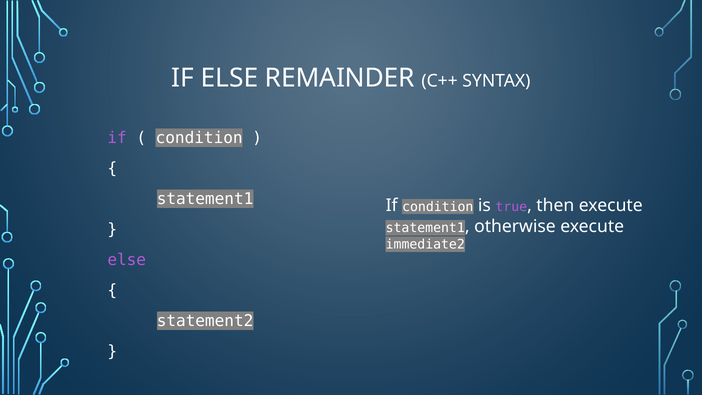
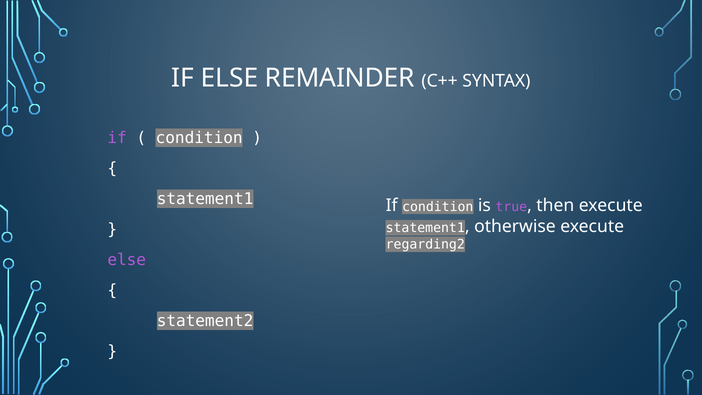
immediate2: immediate2 -> regarding2
